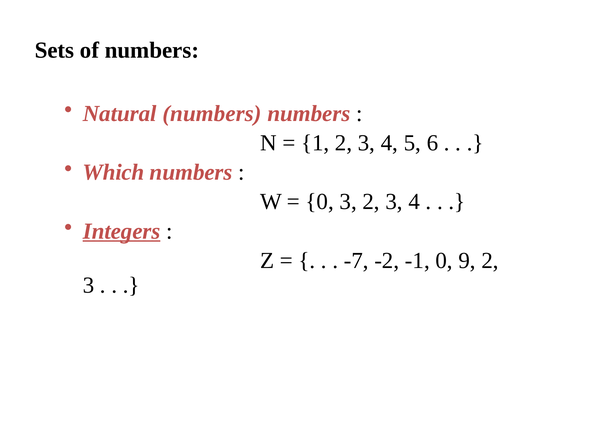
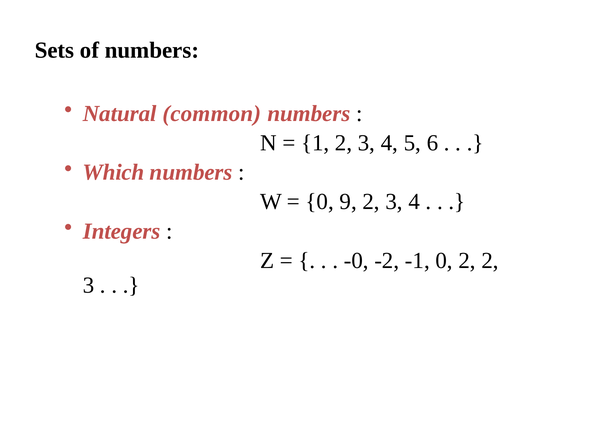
Natural numbers: numbers -> common
0 3: 3 -> 9
Integers underline: present -> none
-7: -7 -> -0
0 9: 9 -> 2
